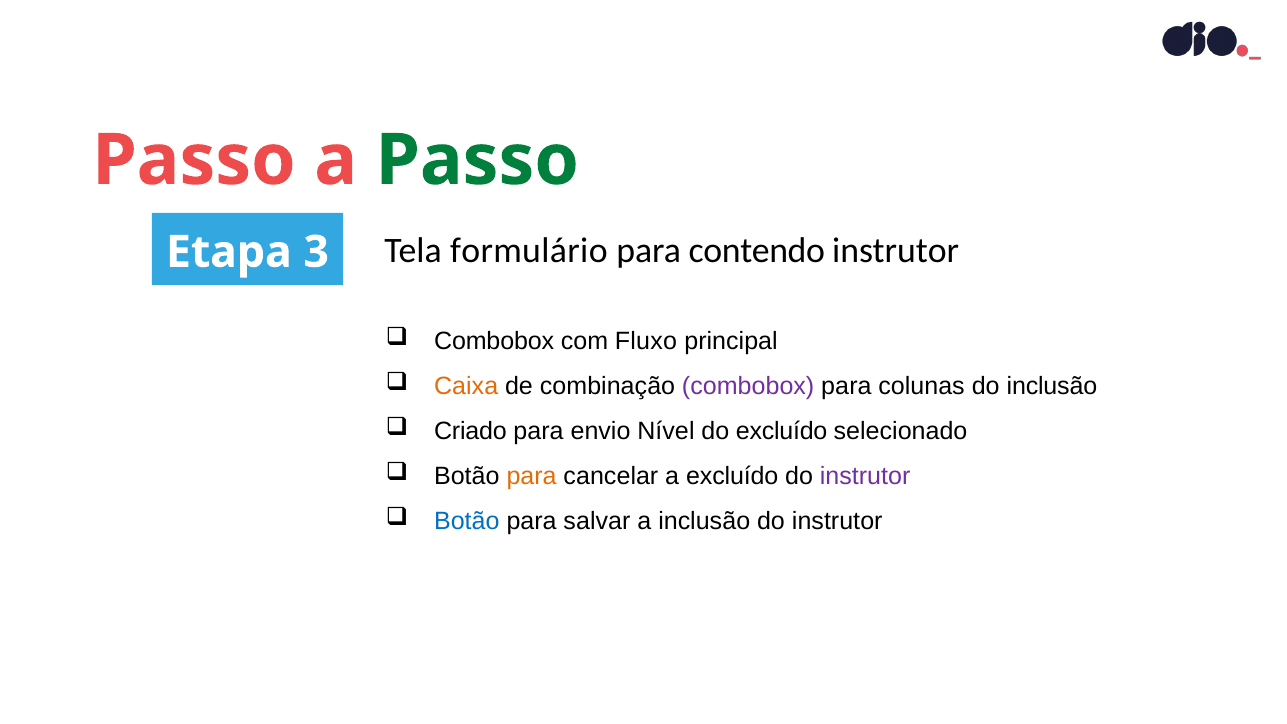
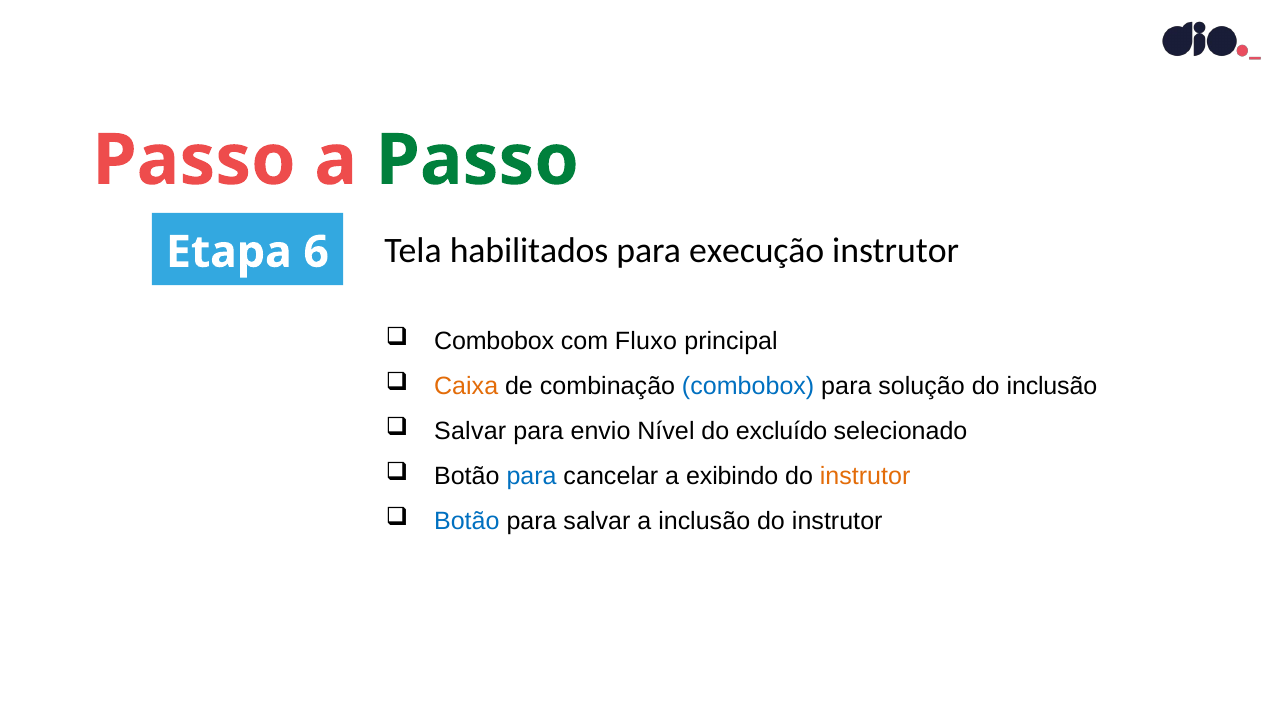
3: 3 -> 6
formulário: formulário -> habilitados
contendo: contendo -> execução
combobox at (748, 386) colour: purple -> blue
colunas: colunas -> solução
Criado at (470, 431): Criado -> Salvar
para at (532, 476) colour: orange -> blue
a excluído: excluído -> exibindo
instrutor at (865, 476) colour: purple -> orange
